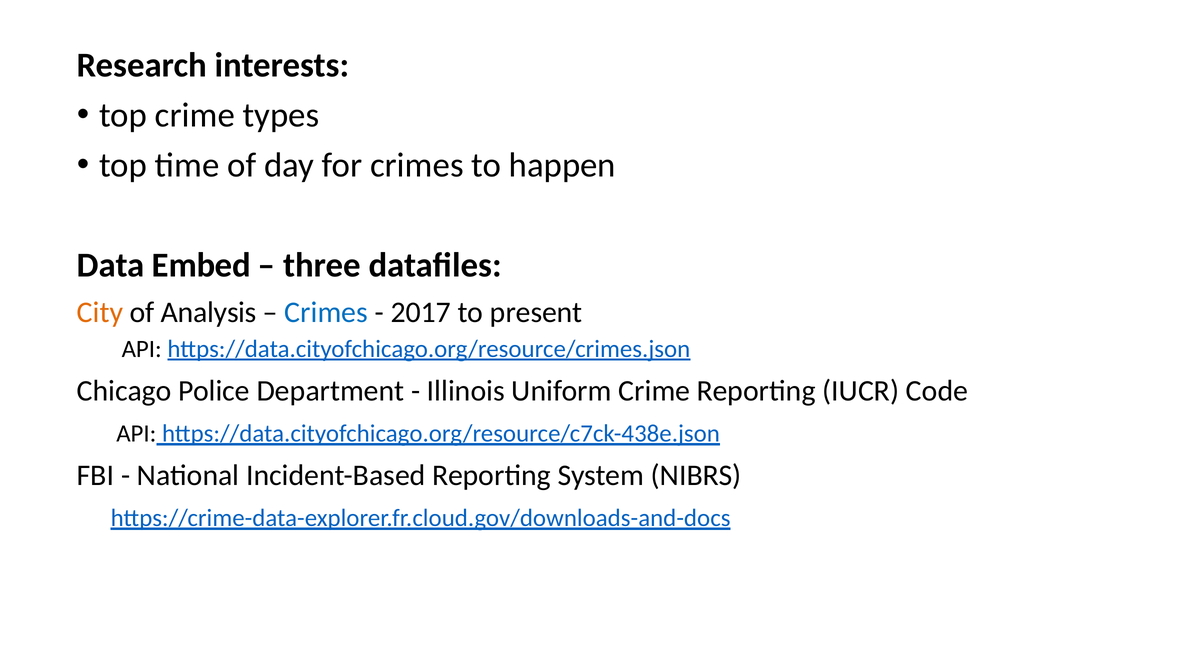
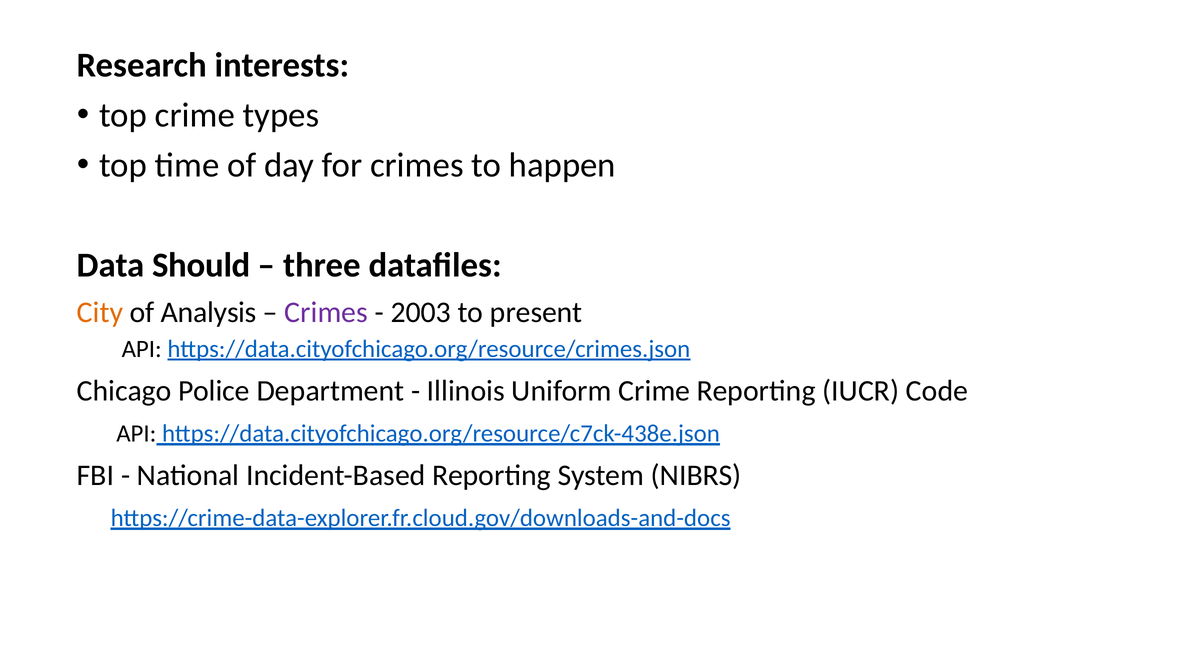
Embed: Embed -> Should
Crimes at (326, 312) colour: blue -> purple
2017: 2017 -> 2003
